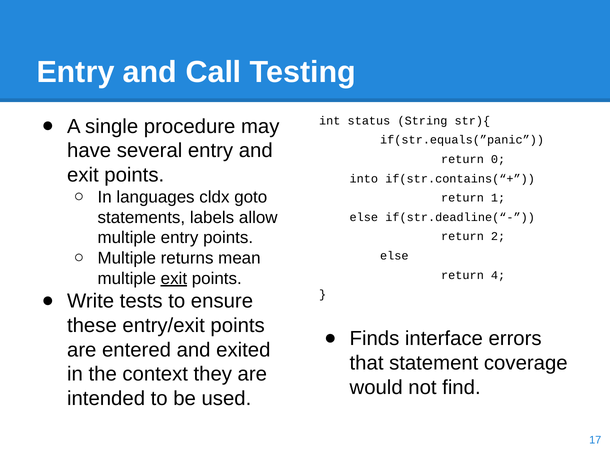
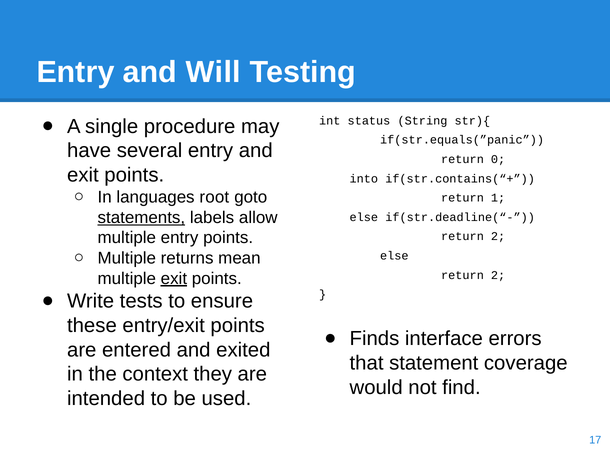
Call: Call -> Will
cldx: cldx -> root
statements underline: none -> present
4 at (498, 275): 4 -> 2
